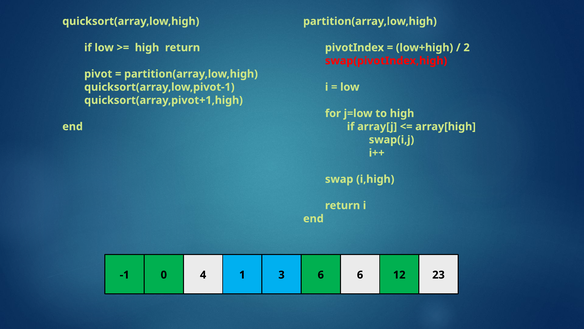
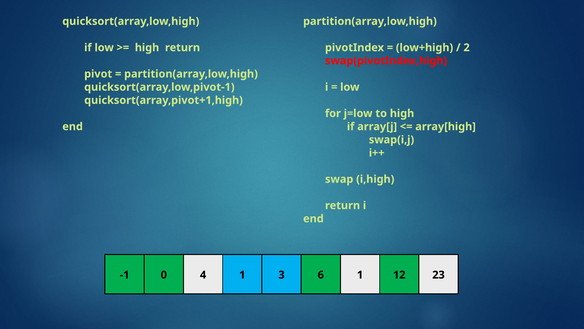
6 6: 6 -> 1
